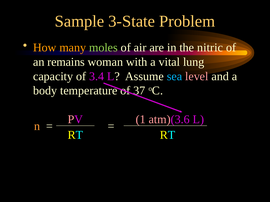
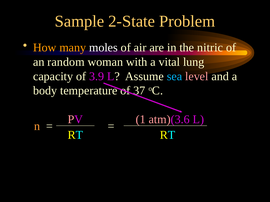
3-State: 3-State -> 2-State
moles colour: light green -> white
remains: remains -> random
3.4: 3.4 -> 3.9
